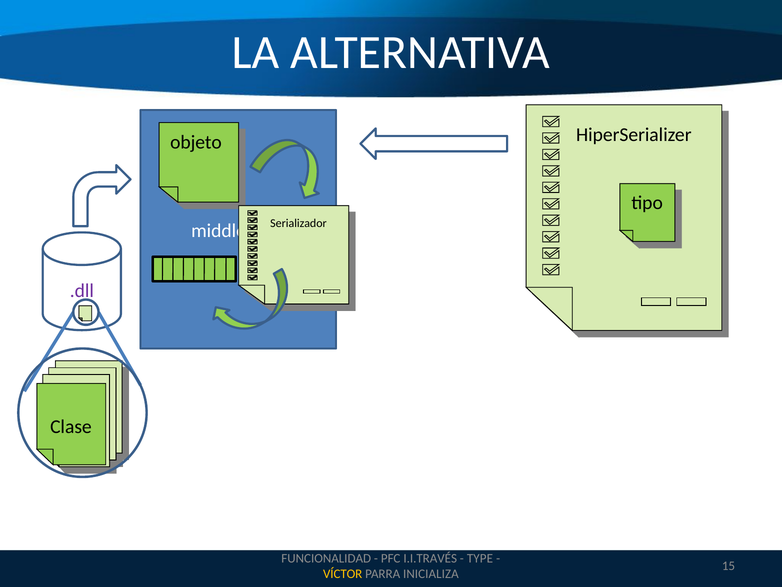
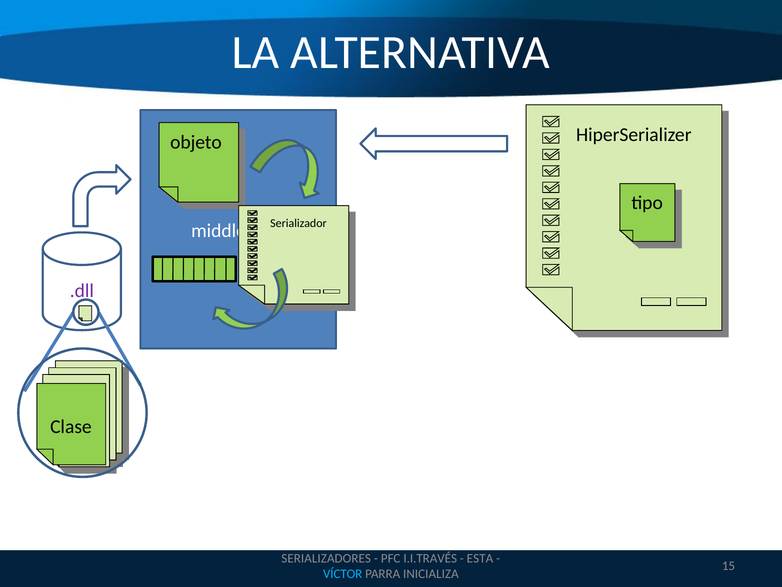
FUNCIONALIDAD: FUNCIONALIDAD -> SERIALIZADORES
TYPE: TYPE -> ESTA
VÍCTOR colour: yellow -> light blue
